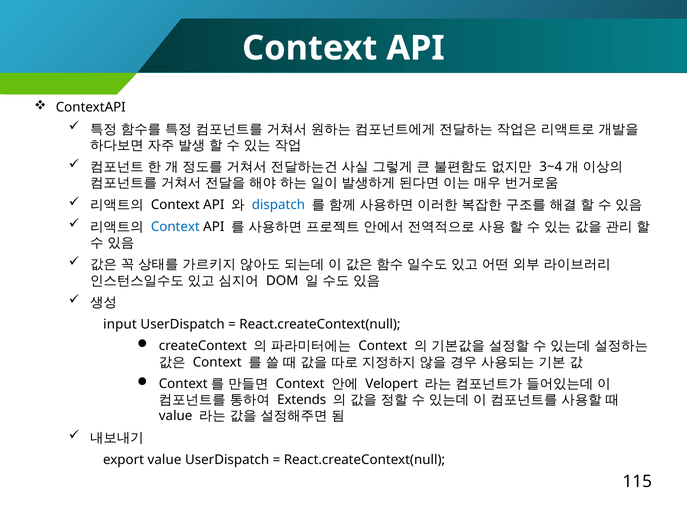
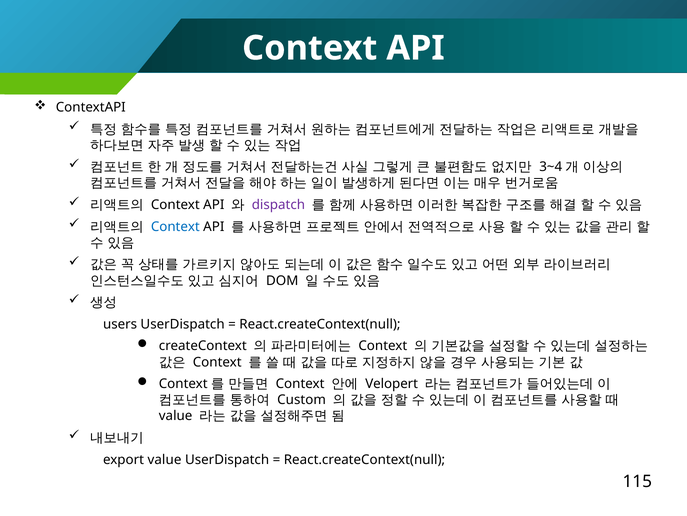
dispatch colour: blue -> purple
input: input -> users
Extends: Extends -> Custom
